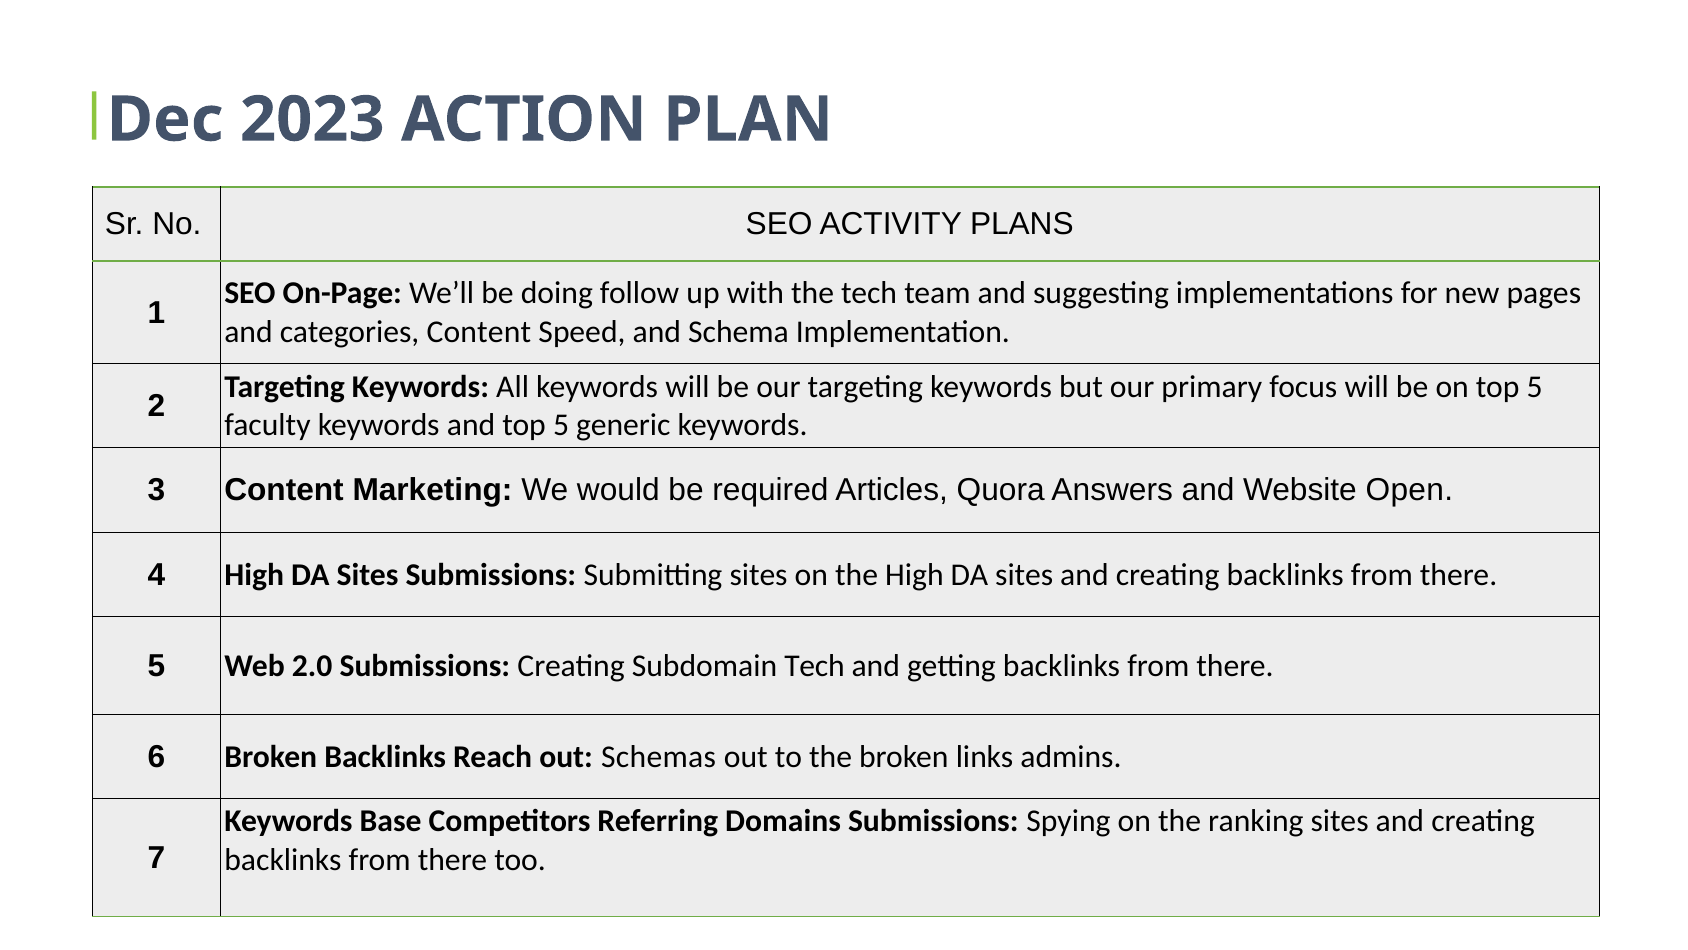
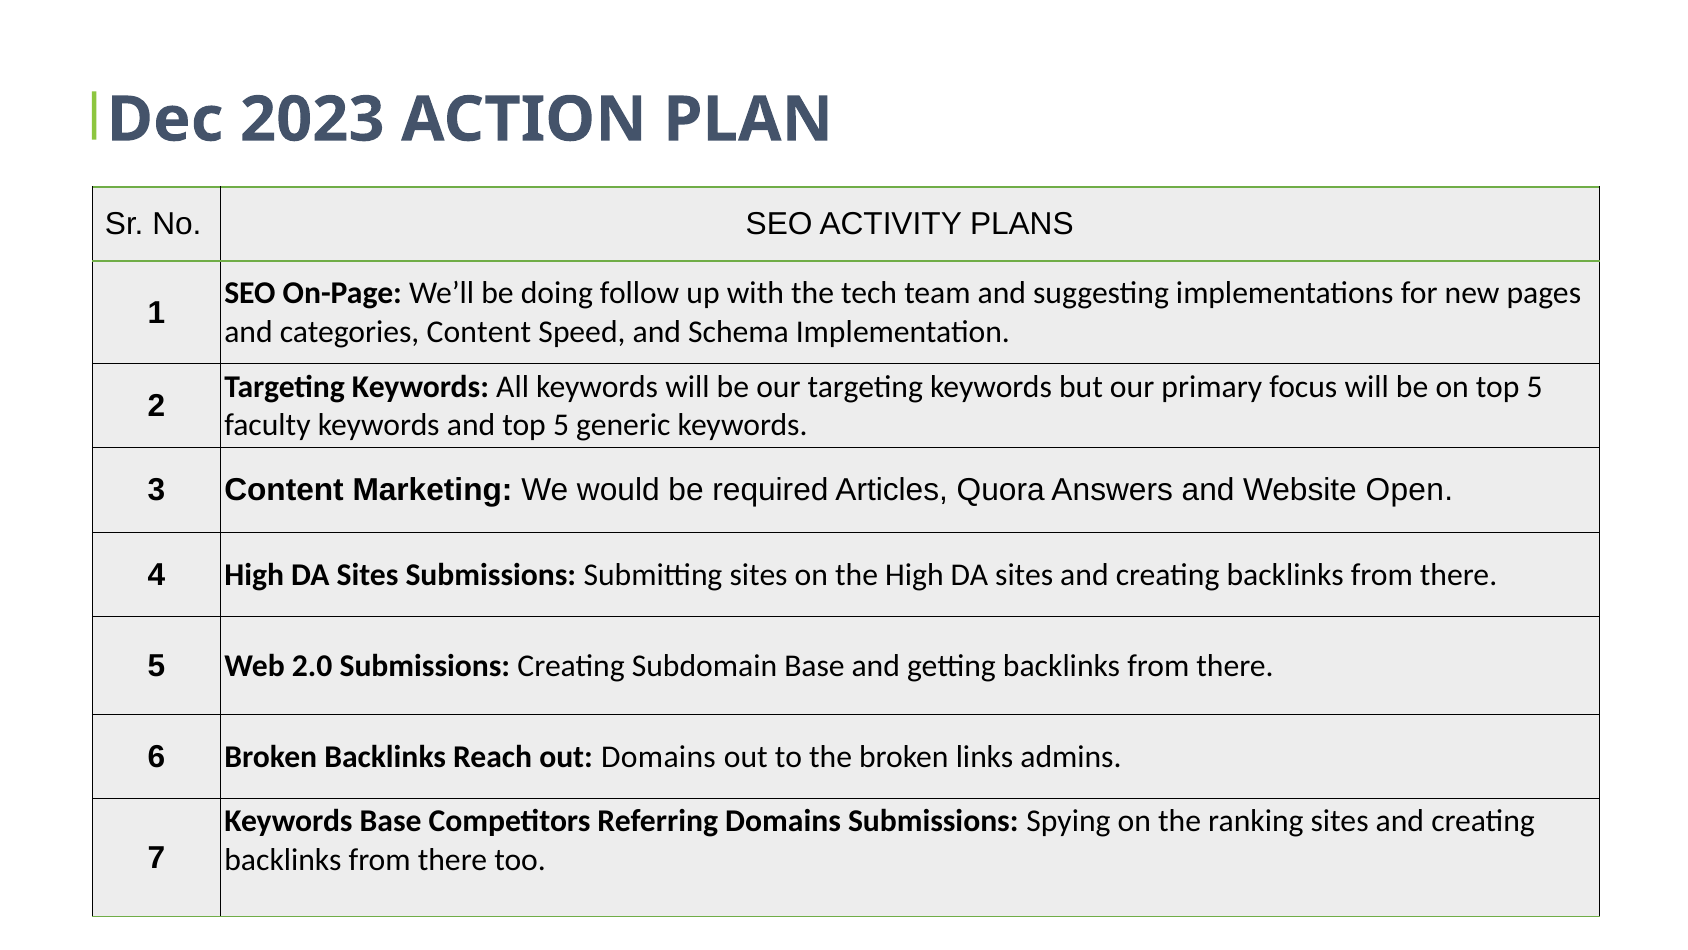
Subdomain Tech: Tech -> Base
out Schemas: Schemas -> Domains
